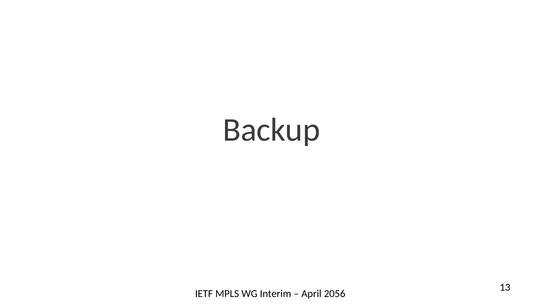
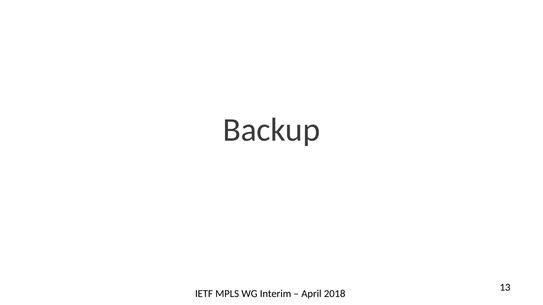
2056: 2056 -> 2018
